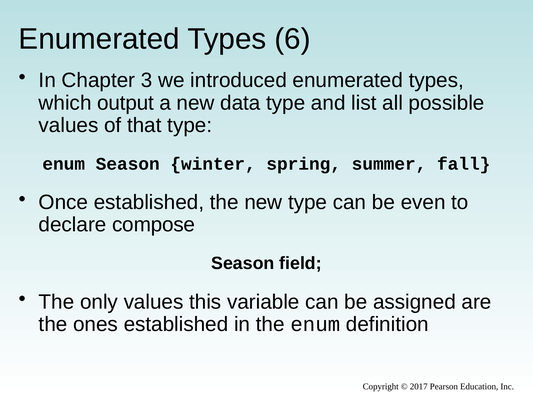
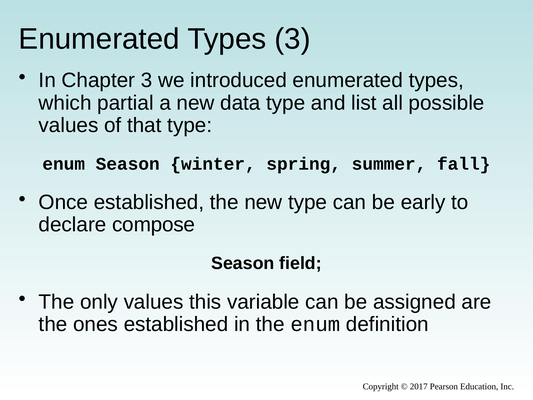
Types 6: 6 -> 3
output: output -> partial
even: even -> early
